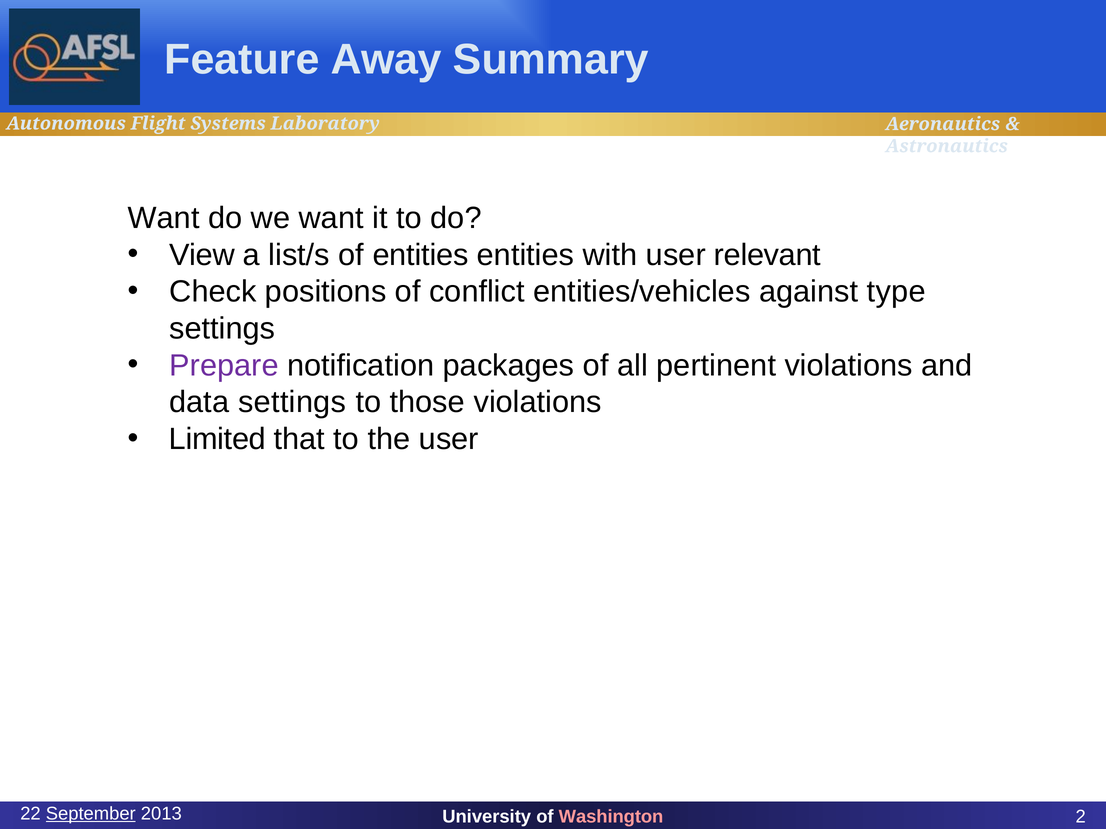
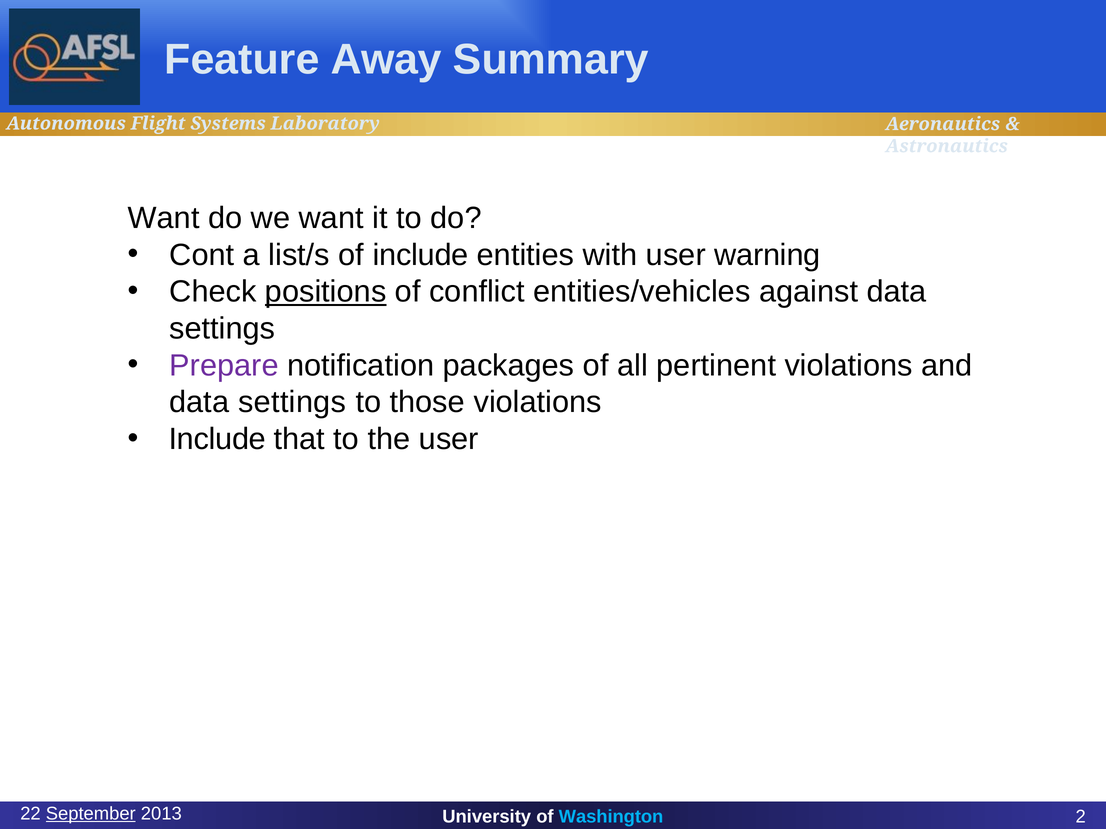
View: View -> Cont
of entities: entities -> include
relevant: relevant -> warning
positions underline: none -> present
against type: type -> data
Limited at (217, 439): Limited -> Include
Washington colour: pink -> light blue
